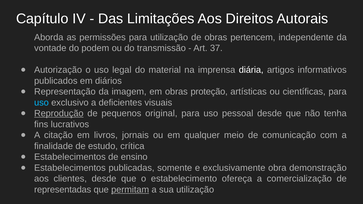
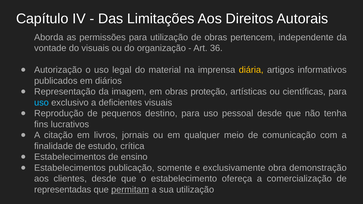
do podem: podem -> visuais
transmissão: transmissão -> organização
37: 37 -> 36
diária colour: white -> yellow
Reprodução underline: present -> none
original: original -> destino
publicadas: publicadas -> publicação
